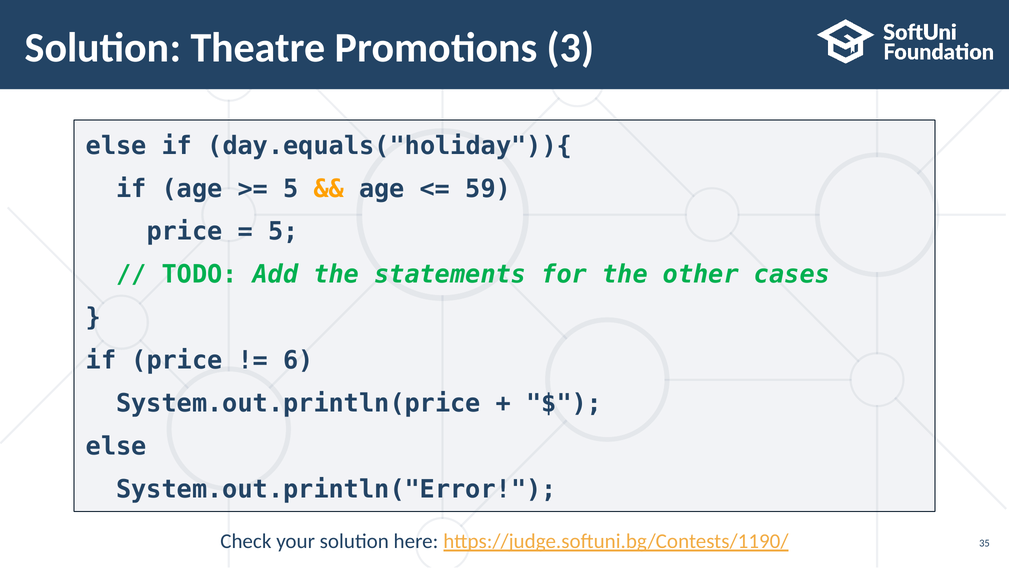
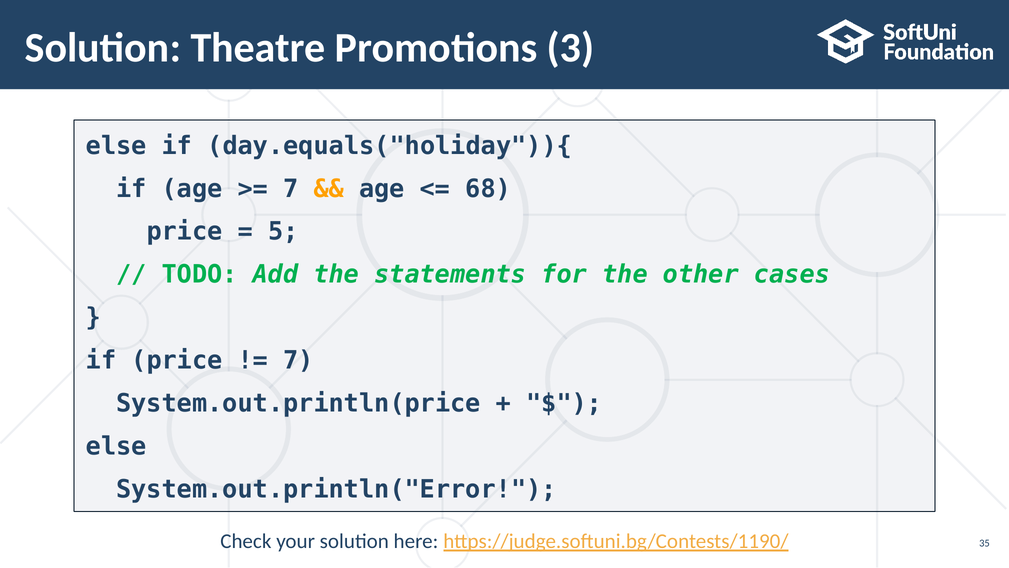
5 at (291, 189): 5 -> 7
59: 59 -> 68
6 at (299, 360): 6 -> 7
